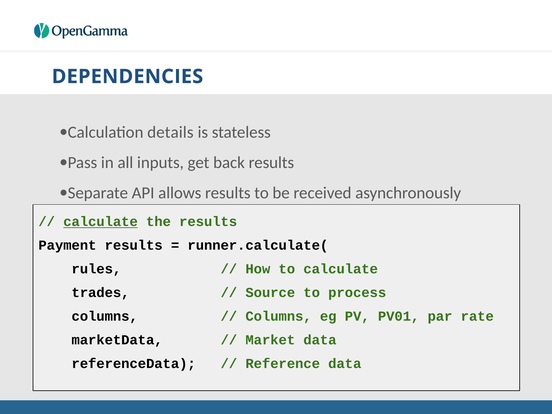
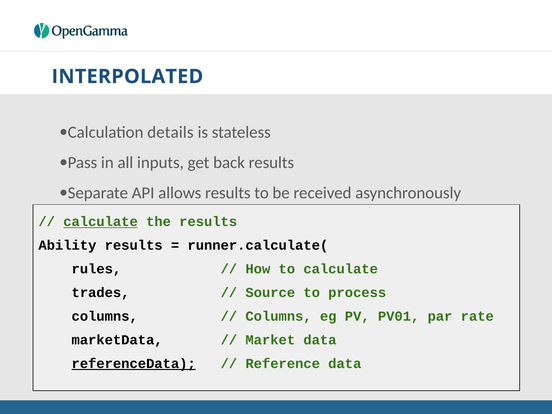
DEPENDENCIES: DEPENDENCIES -> INTERPOLATED
Payment: Payment -> Ability
referenceData underline: none -> present
